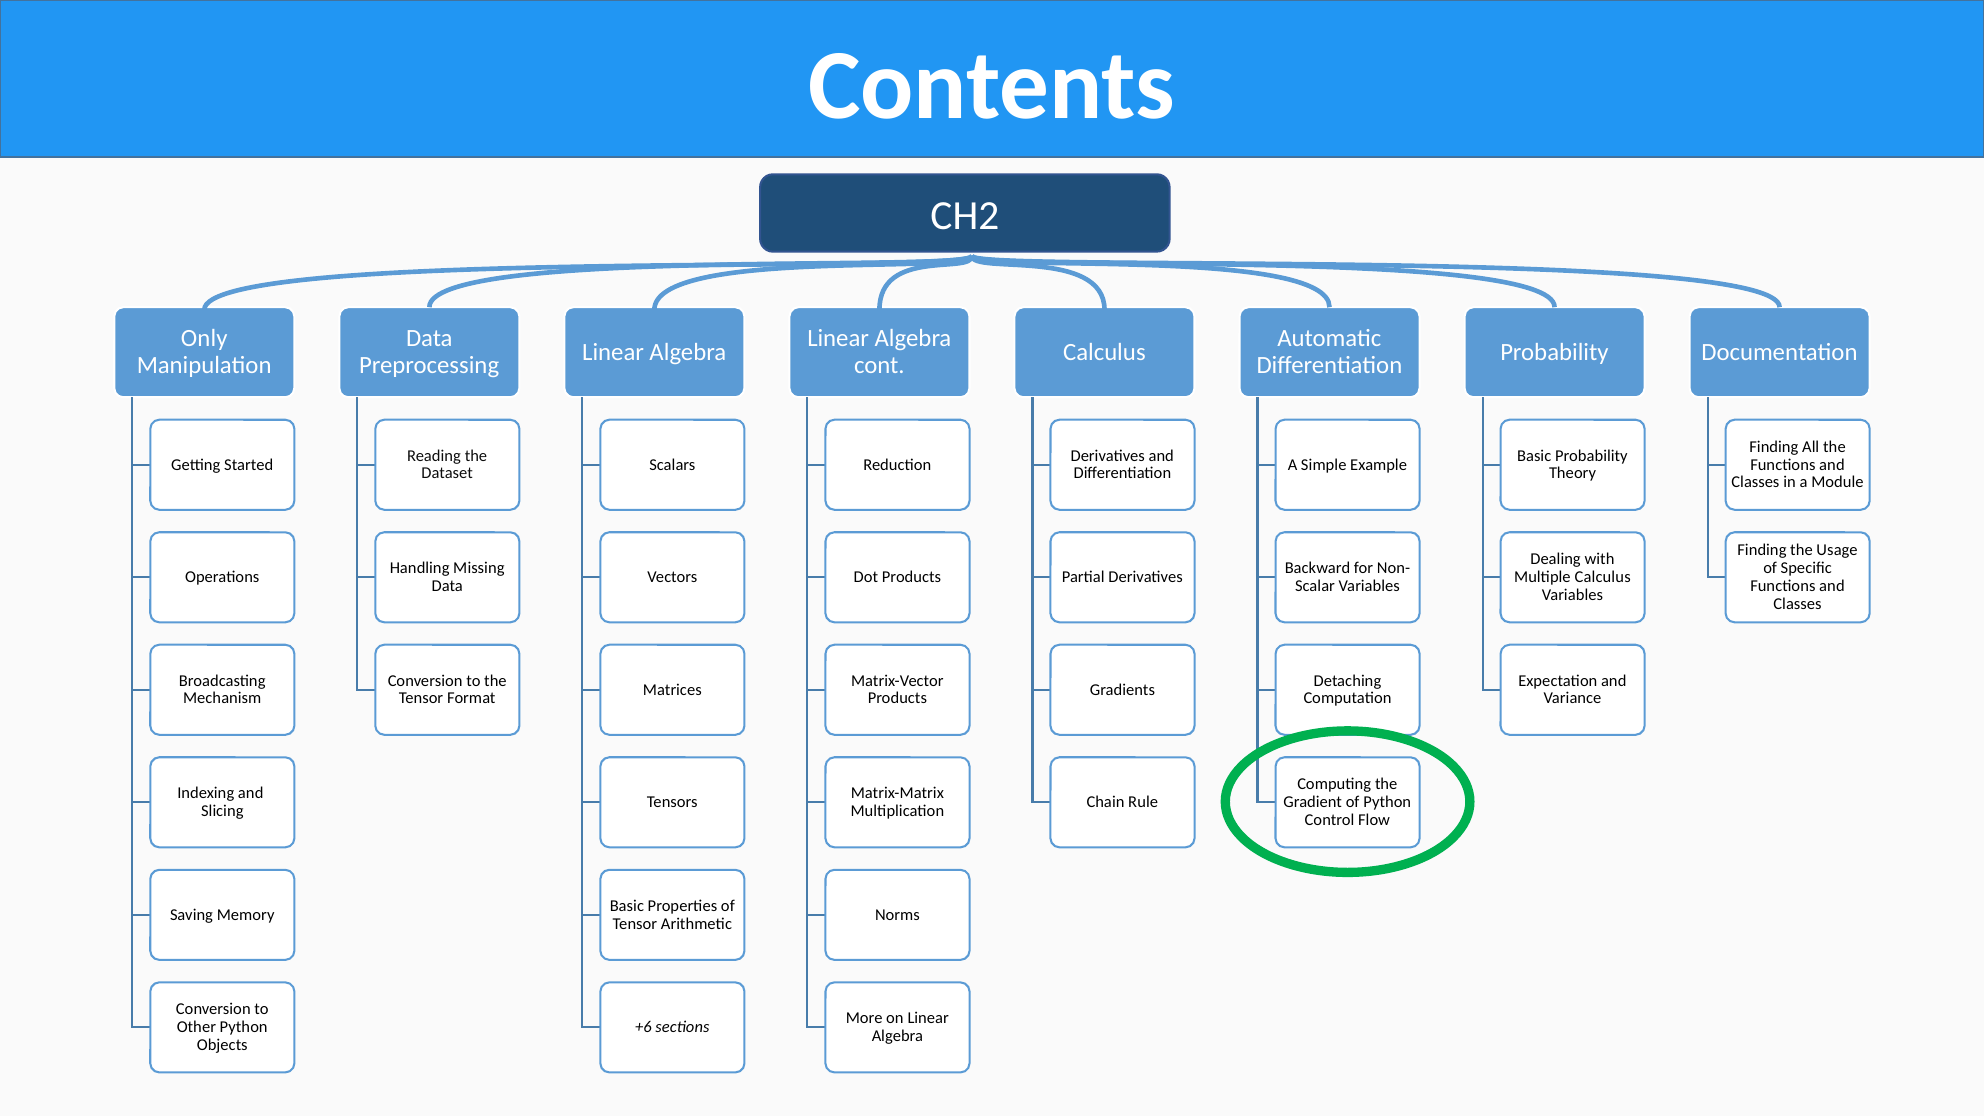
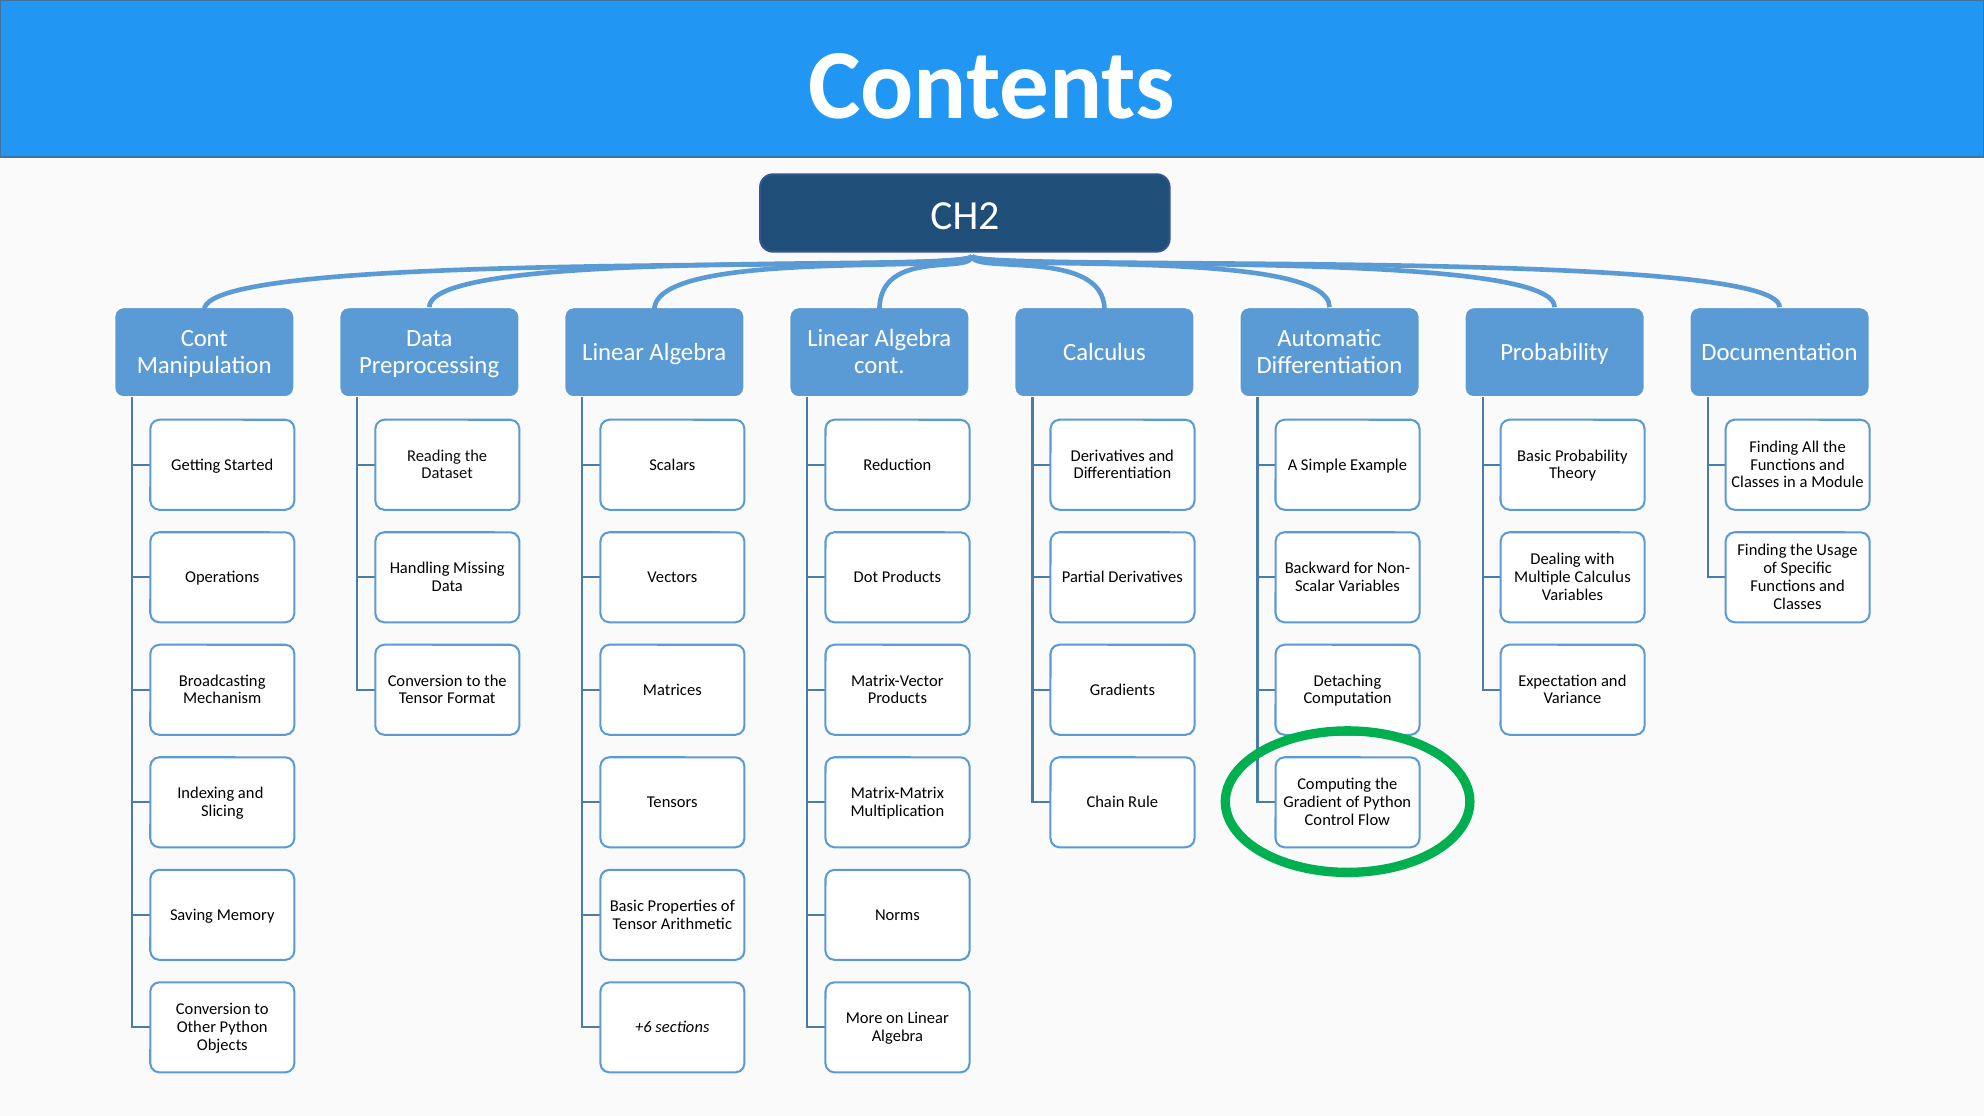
Only at (204, 339): Only -> Cont
